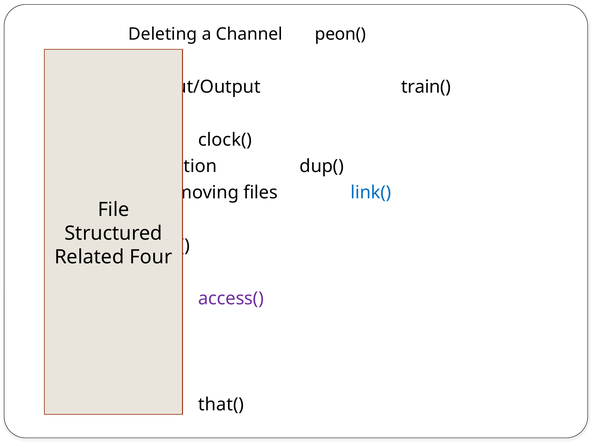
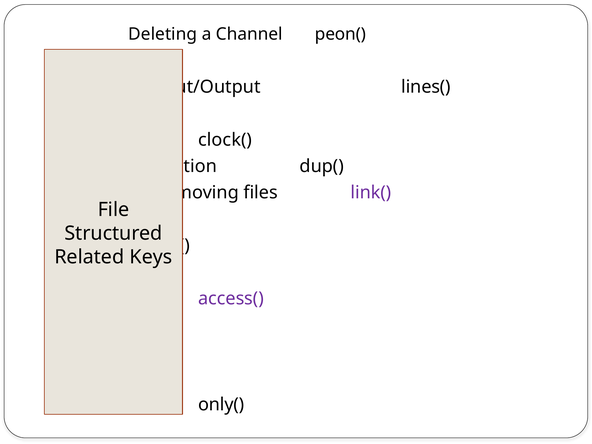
train(: train( -> lines(
link( colour: blue -> purple
Four: Four -> Keys
that(: that( -> only(
